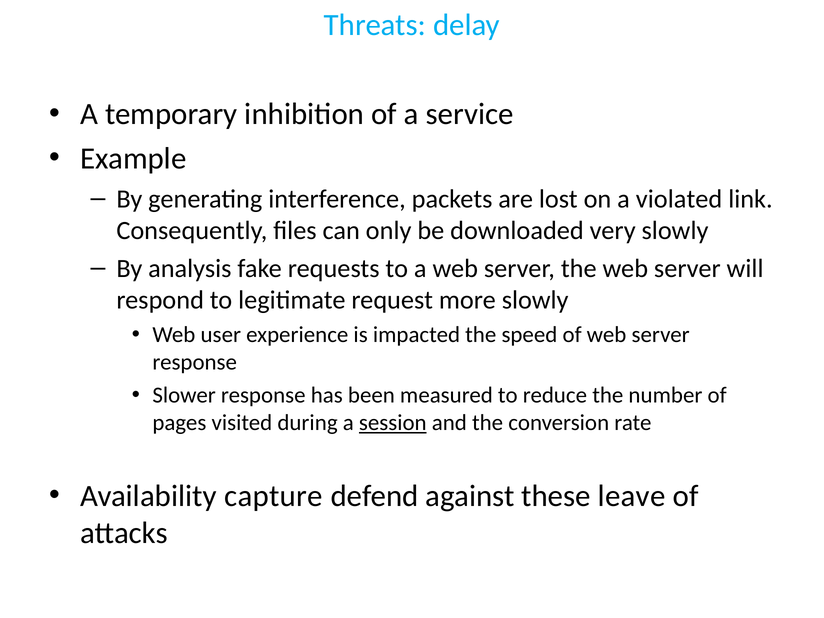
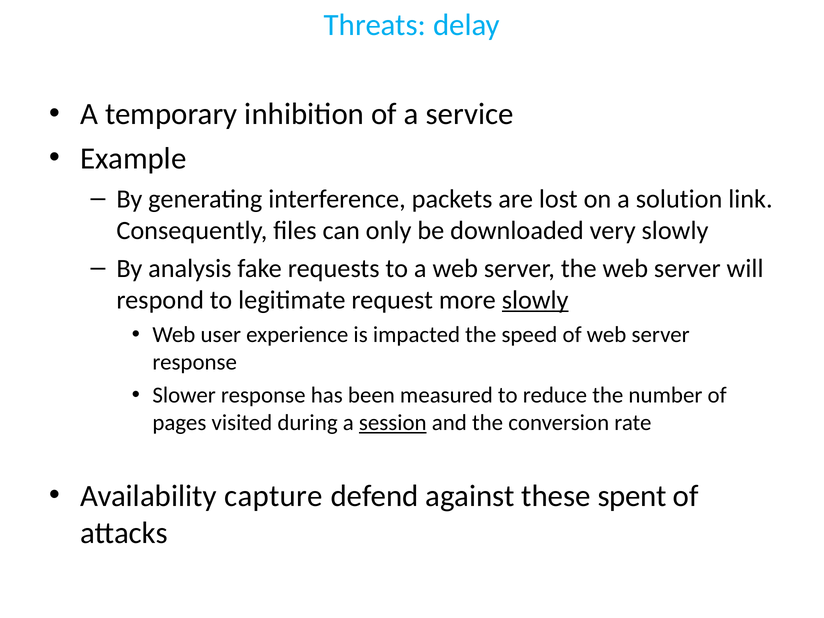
violated: violated -> solution
slowly at (535, 300) underline: none -> present
leave: leave -> spent
